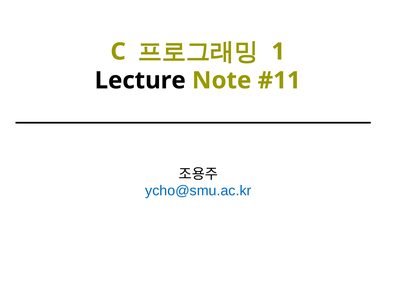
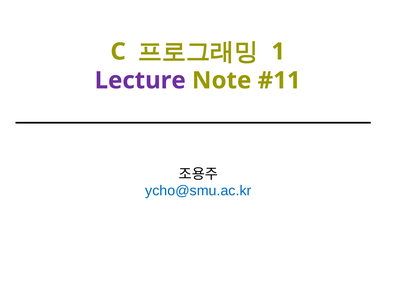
Lecture colour: black -> purple
